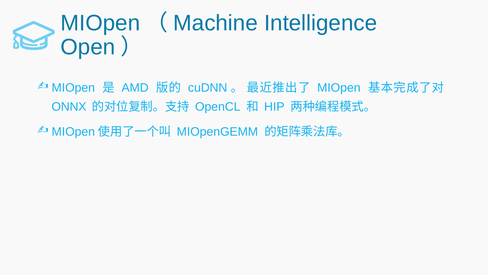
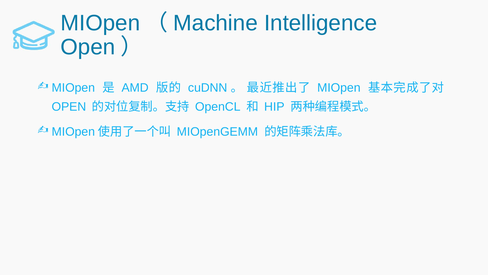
ONNX at (69, 107): ONNX -> OPEN
